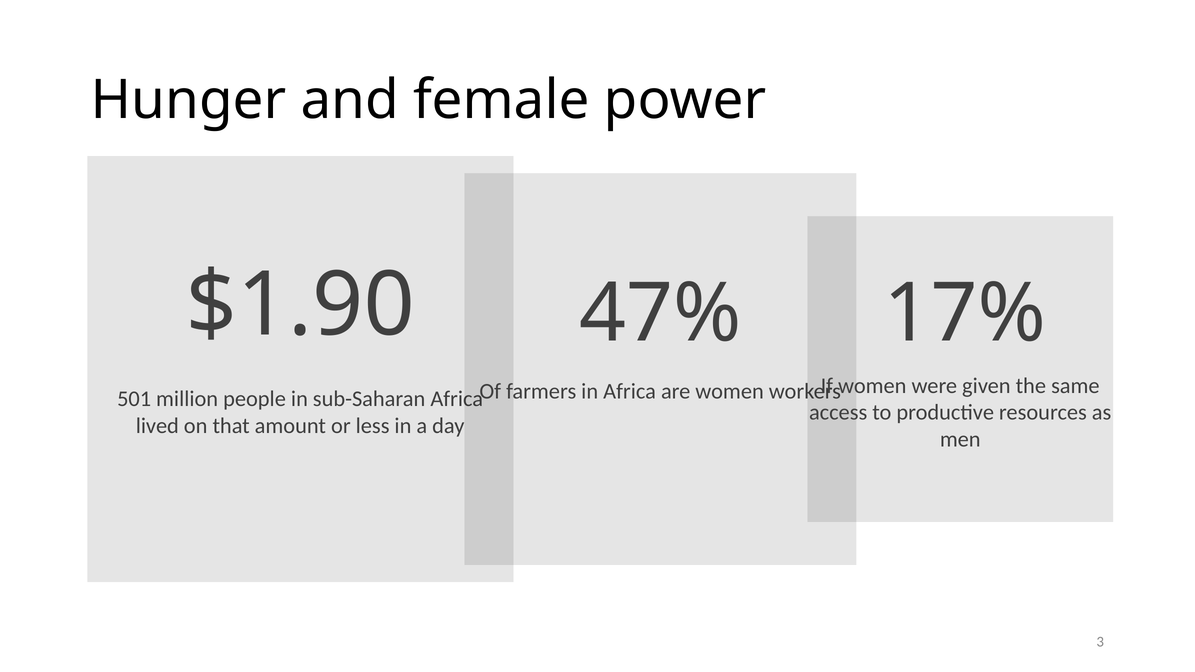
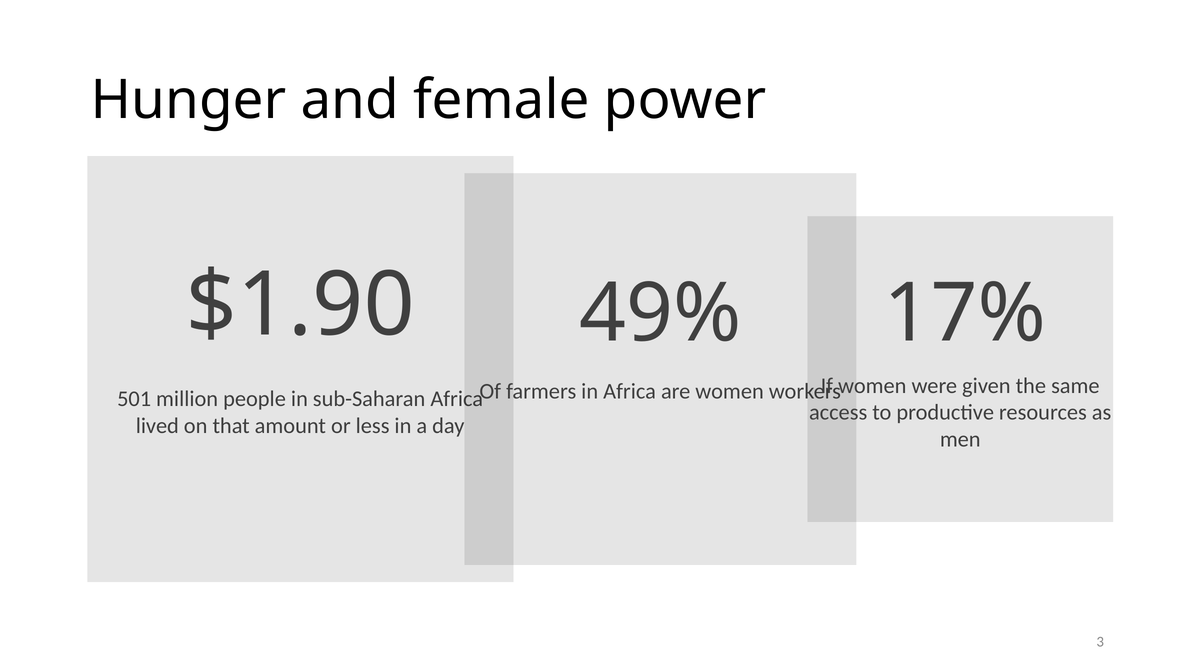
47%: 47% -> 49%
